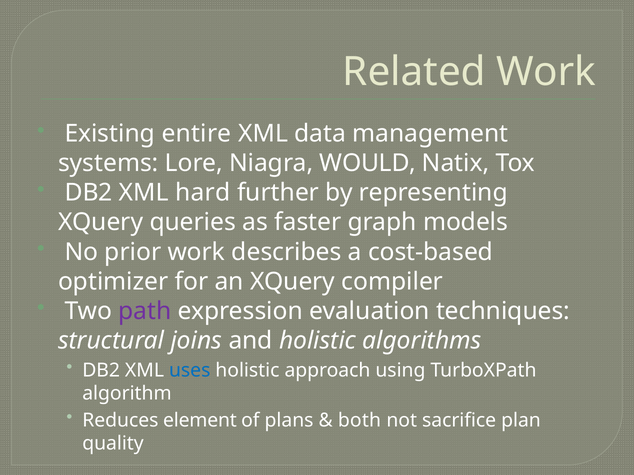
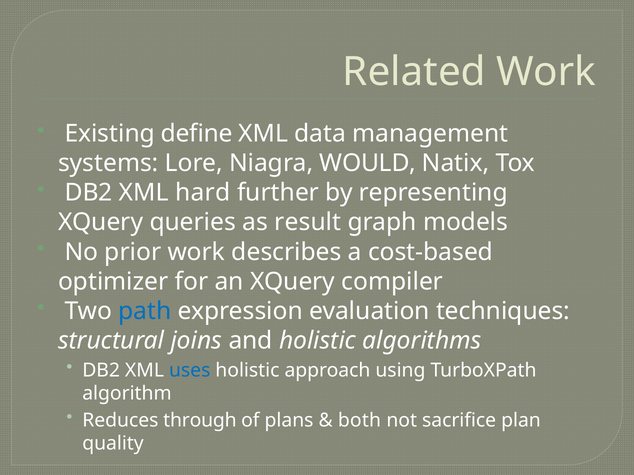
entire: entire -> define
faster: faster -> result
path colour: purple -> blue
element: element -> through
